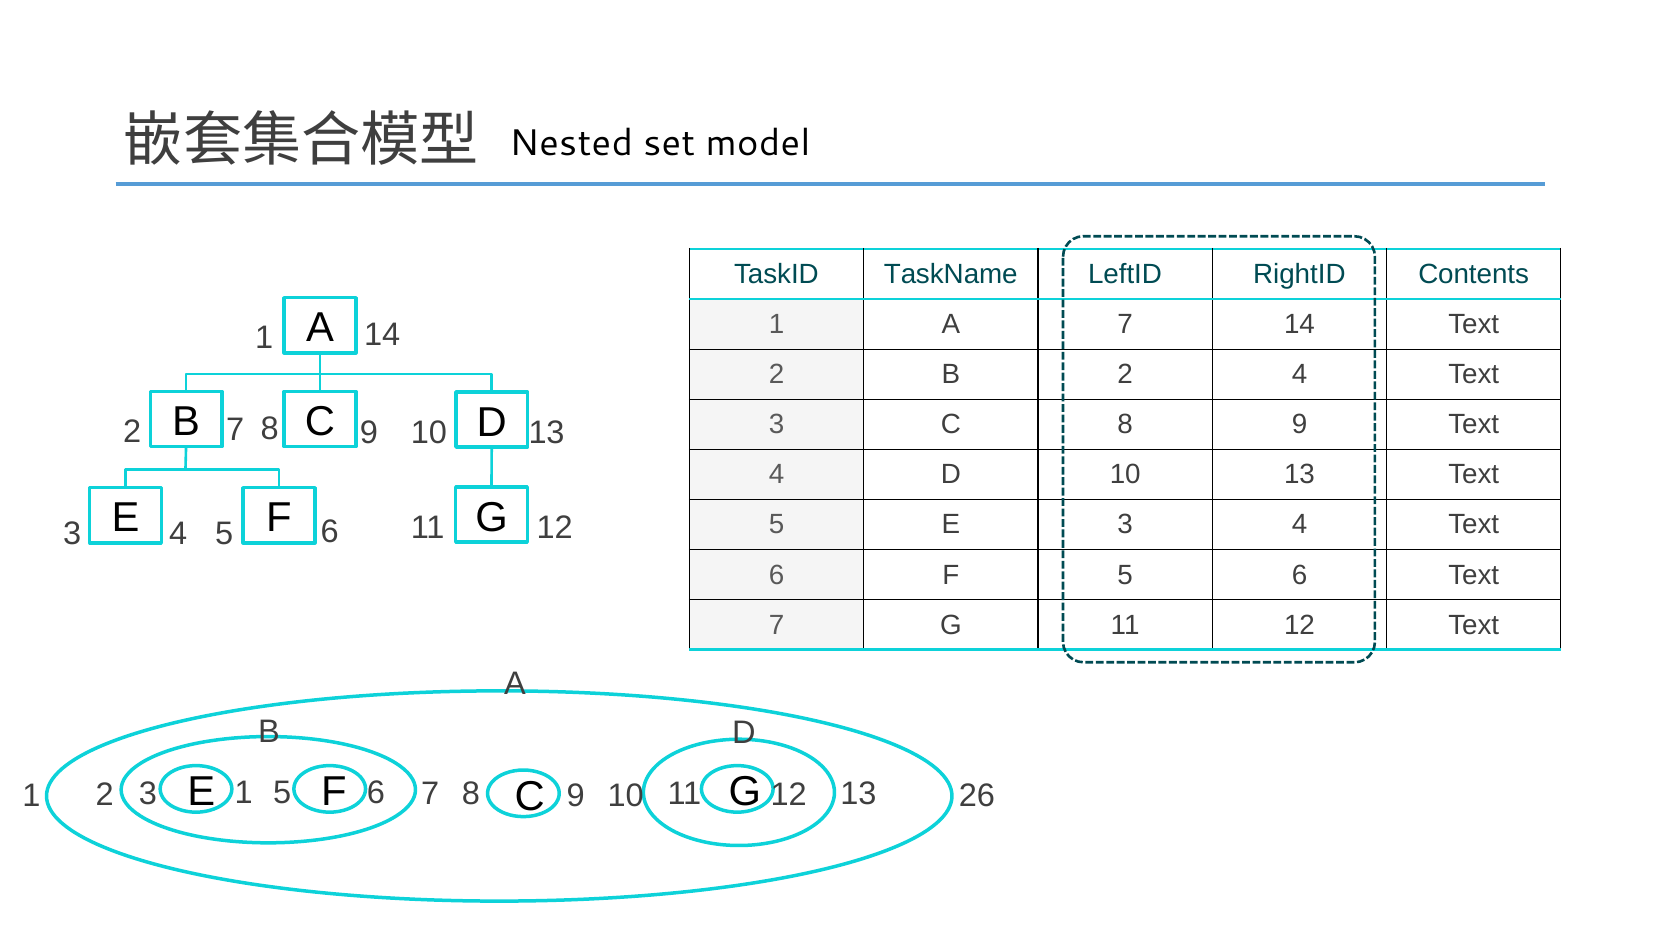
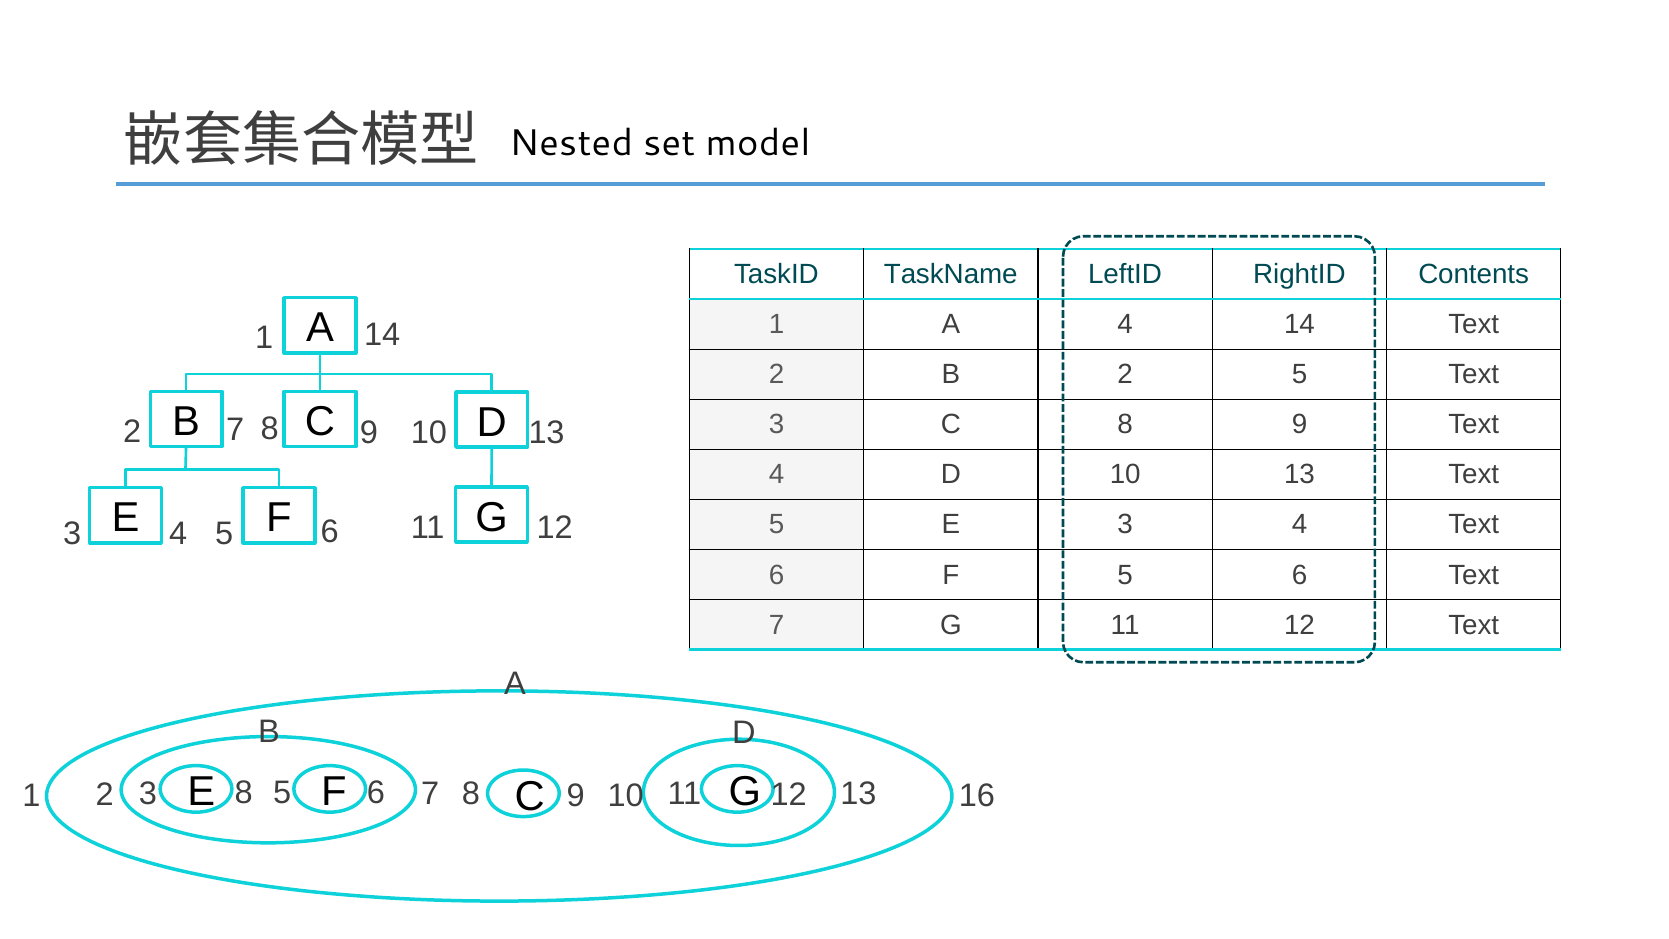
A 7: 7 -> 4
2 4: 4 -> 5
26: 26 -> 16
3 1: 1 -> 8
